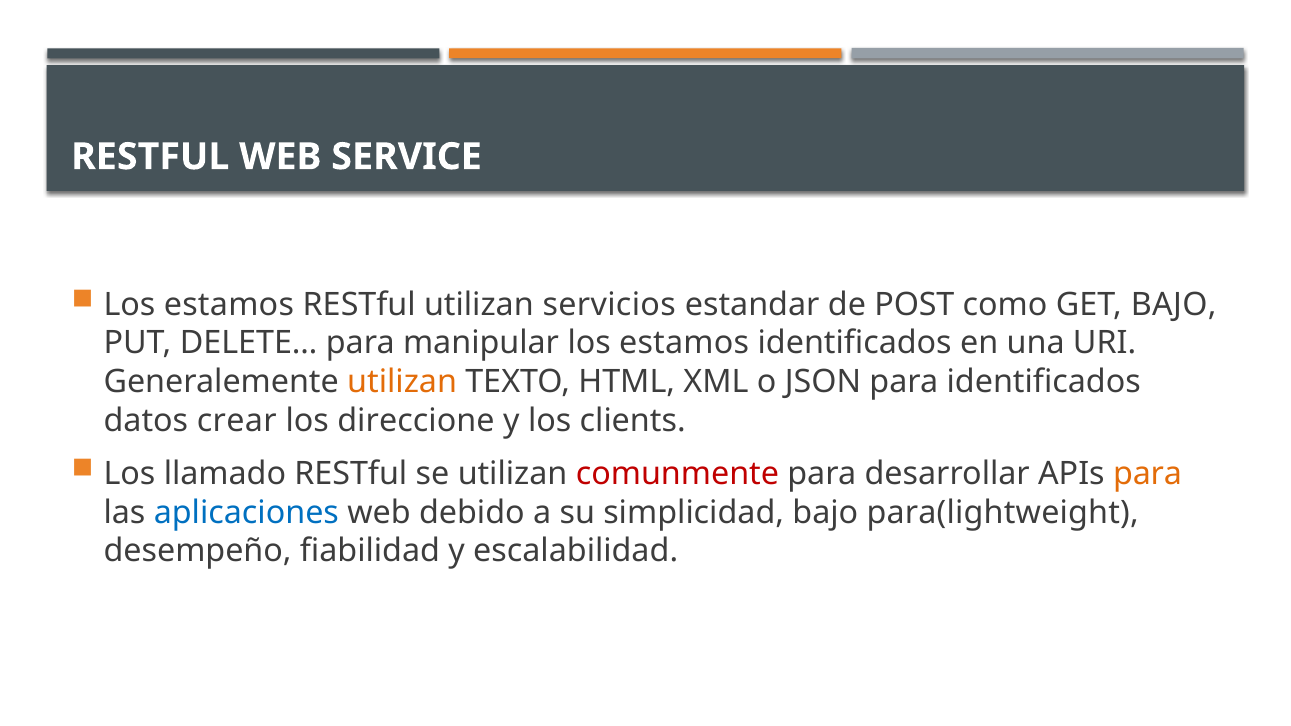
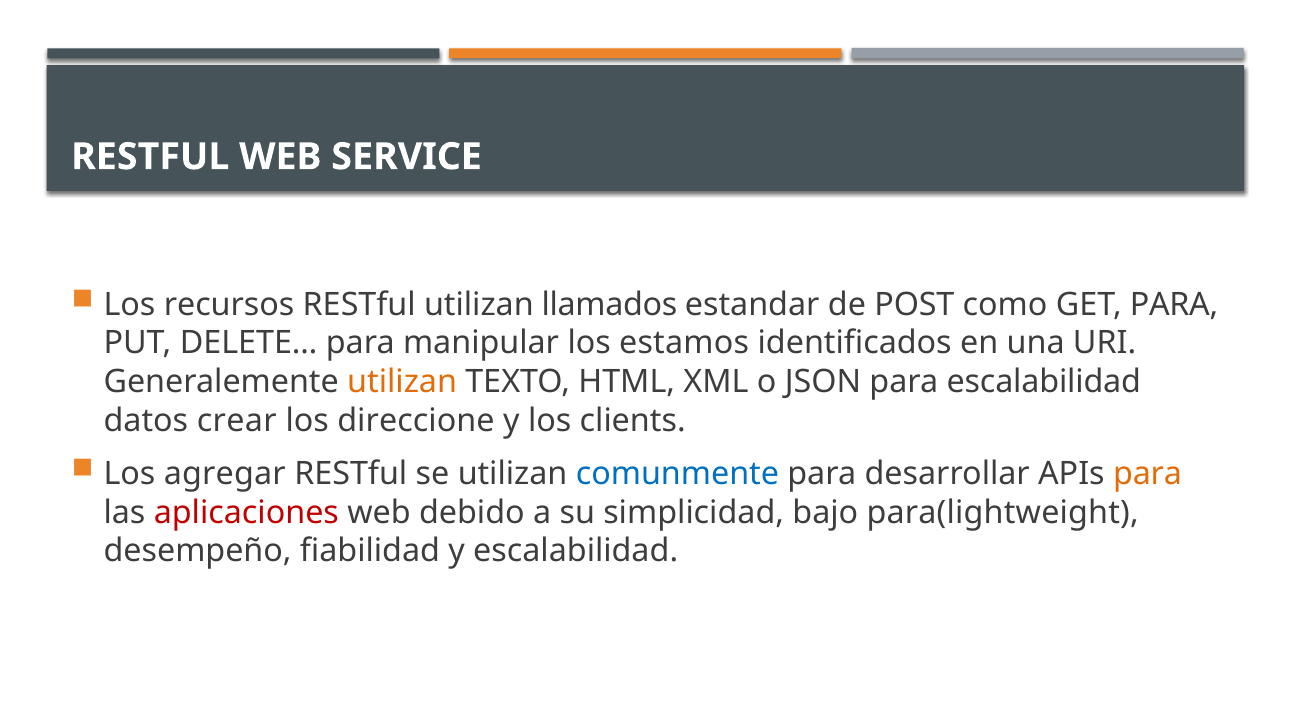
estamos at (229, 304): estamos -> recursos
servicios: servicios -> llamados
GET BAJO: BAJO -> PARA
para identificados: identificados -> escalabilidad
llamado: llamado -> agregar
comunmente colour: red -> blue
aplicaciones colour: blue -> red
